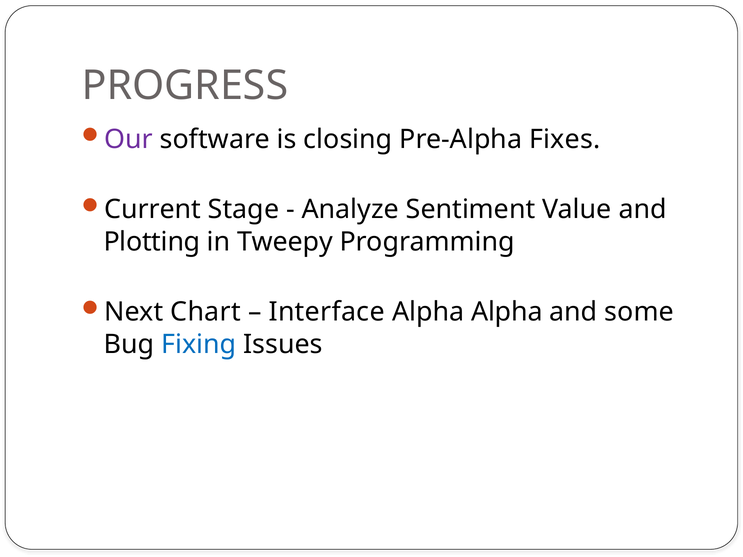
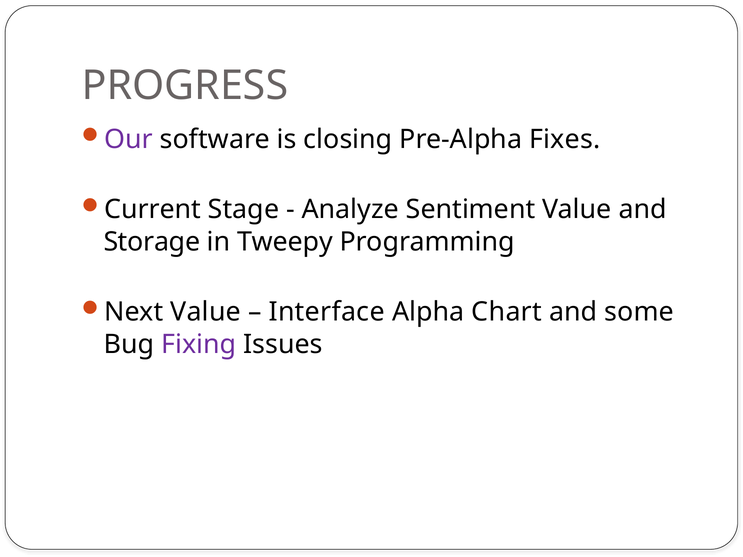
Plotting: Plotting -> Storage
Next Chart: Chart -> Value
Alpha Alpha: Alpha -> Chart
Fixing colour: blue -> purple
